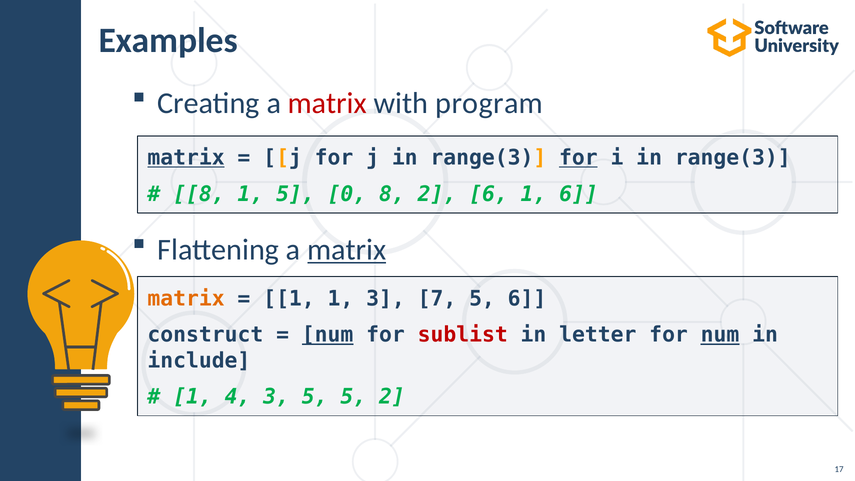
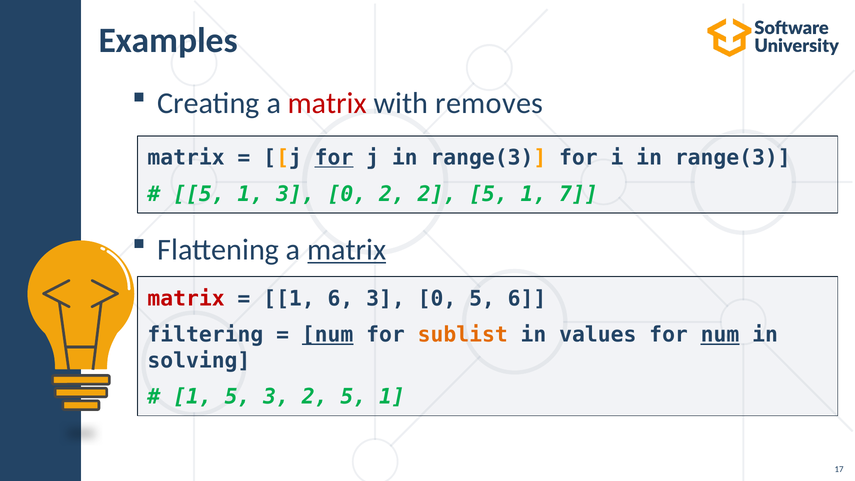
program: program -> removes
matrix at (186, 158) underline: present -> none
for at (334, 158) underline: none -> present
for at (578, 158) underline: present -> none
8 at (199, 194): 8 -> 5
1 5: 5 -> 3
0 8: 8 -> 2
6 at (488, 194): 6 -> 5
1 6: 6 -> 7
matrix at (186, 299) colour: orange -> red
1 1: 1 -> 6
7 at (437, 299): 7 -> 0
construct: construct -> filtering
sublist colour: red -> orange
letter: letter -> values
include: include -> solving
1 4: 4 -> 5
3 5: 5 -> 2
2 at (392, 397): 2 -> 1
